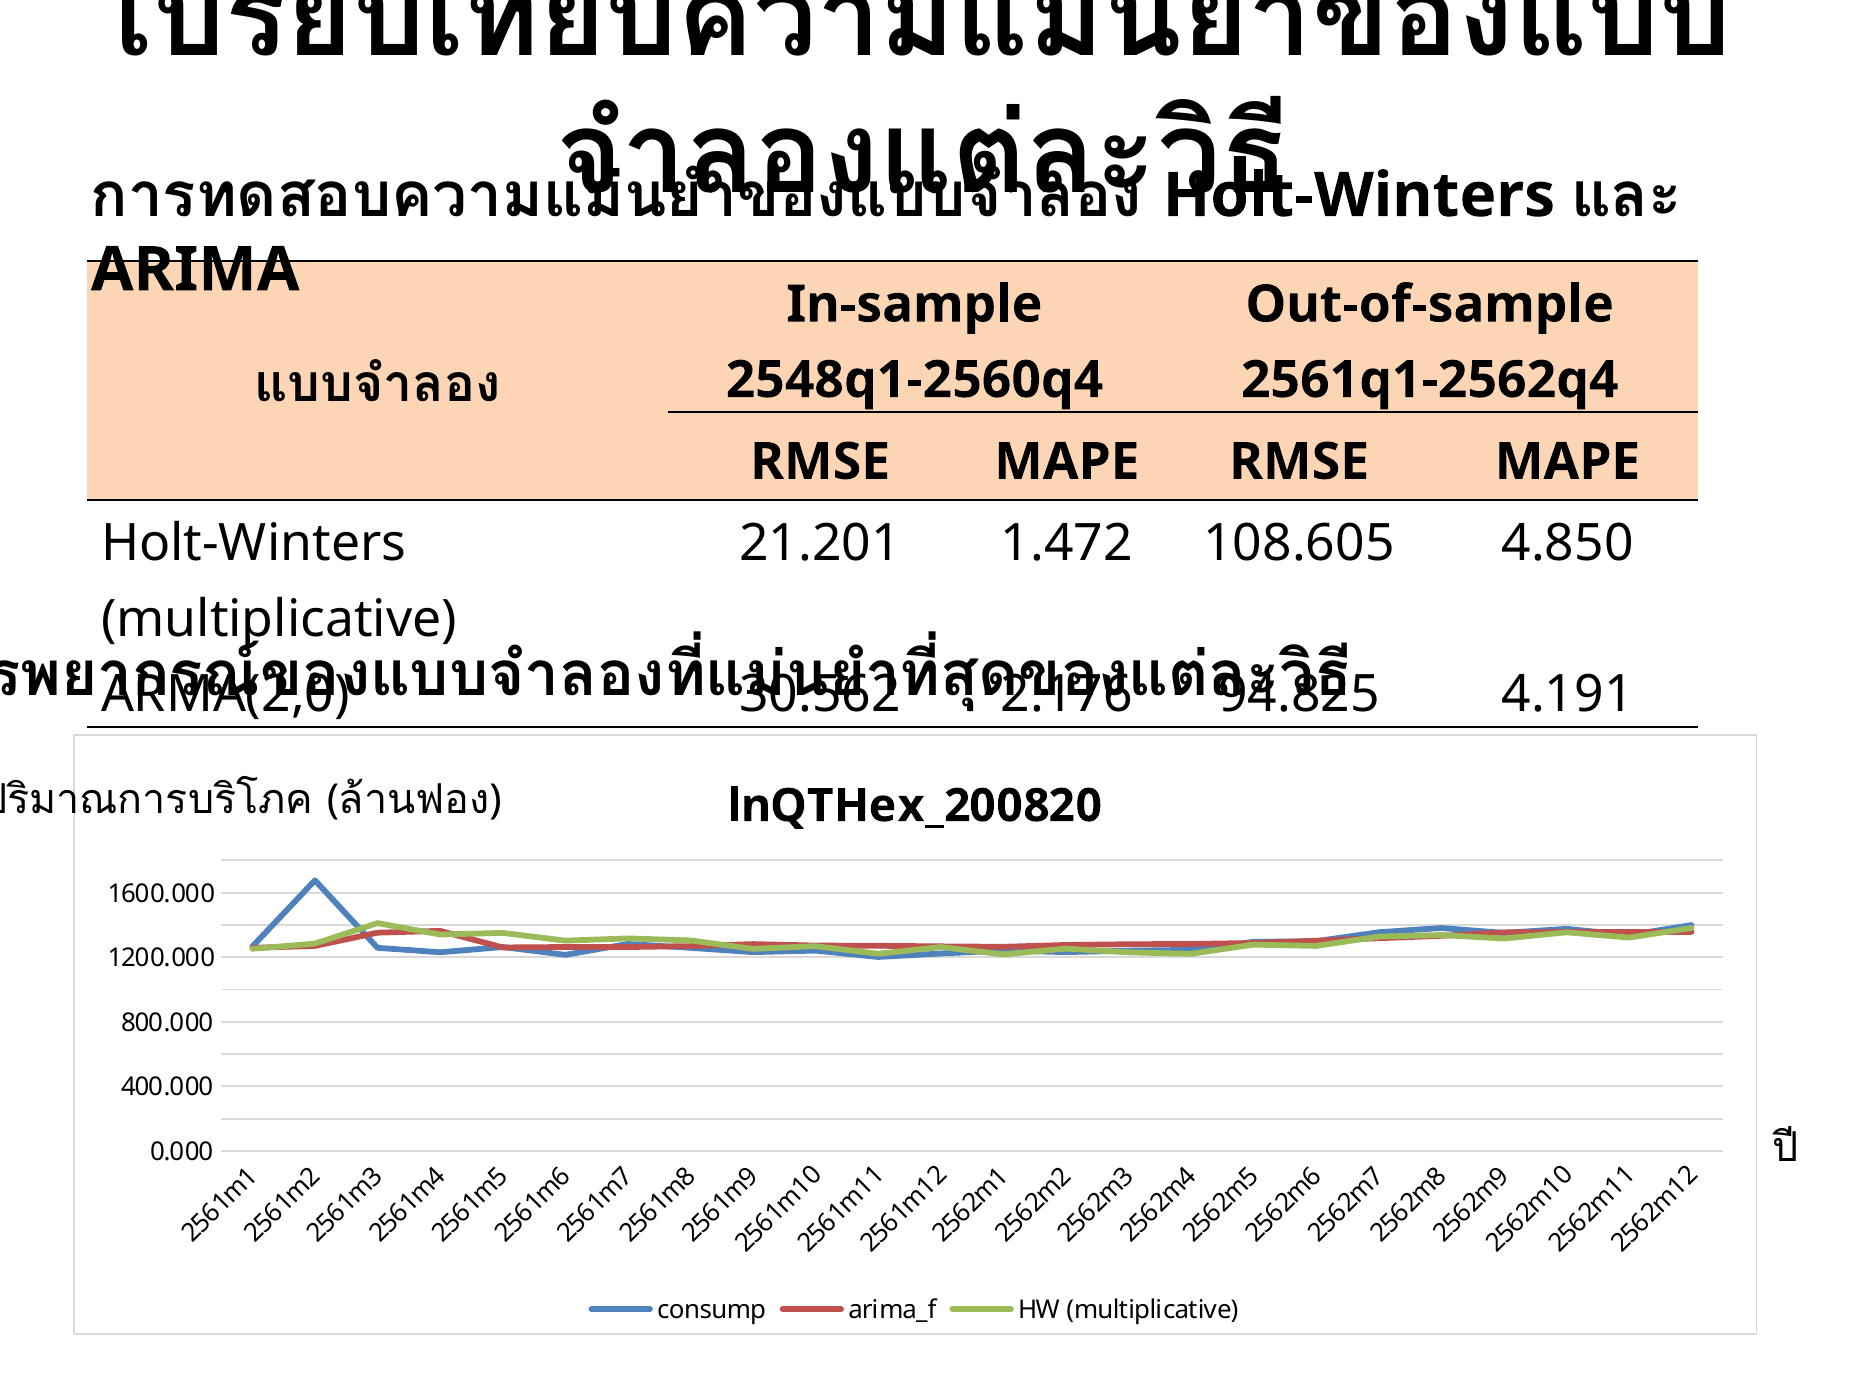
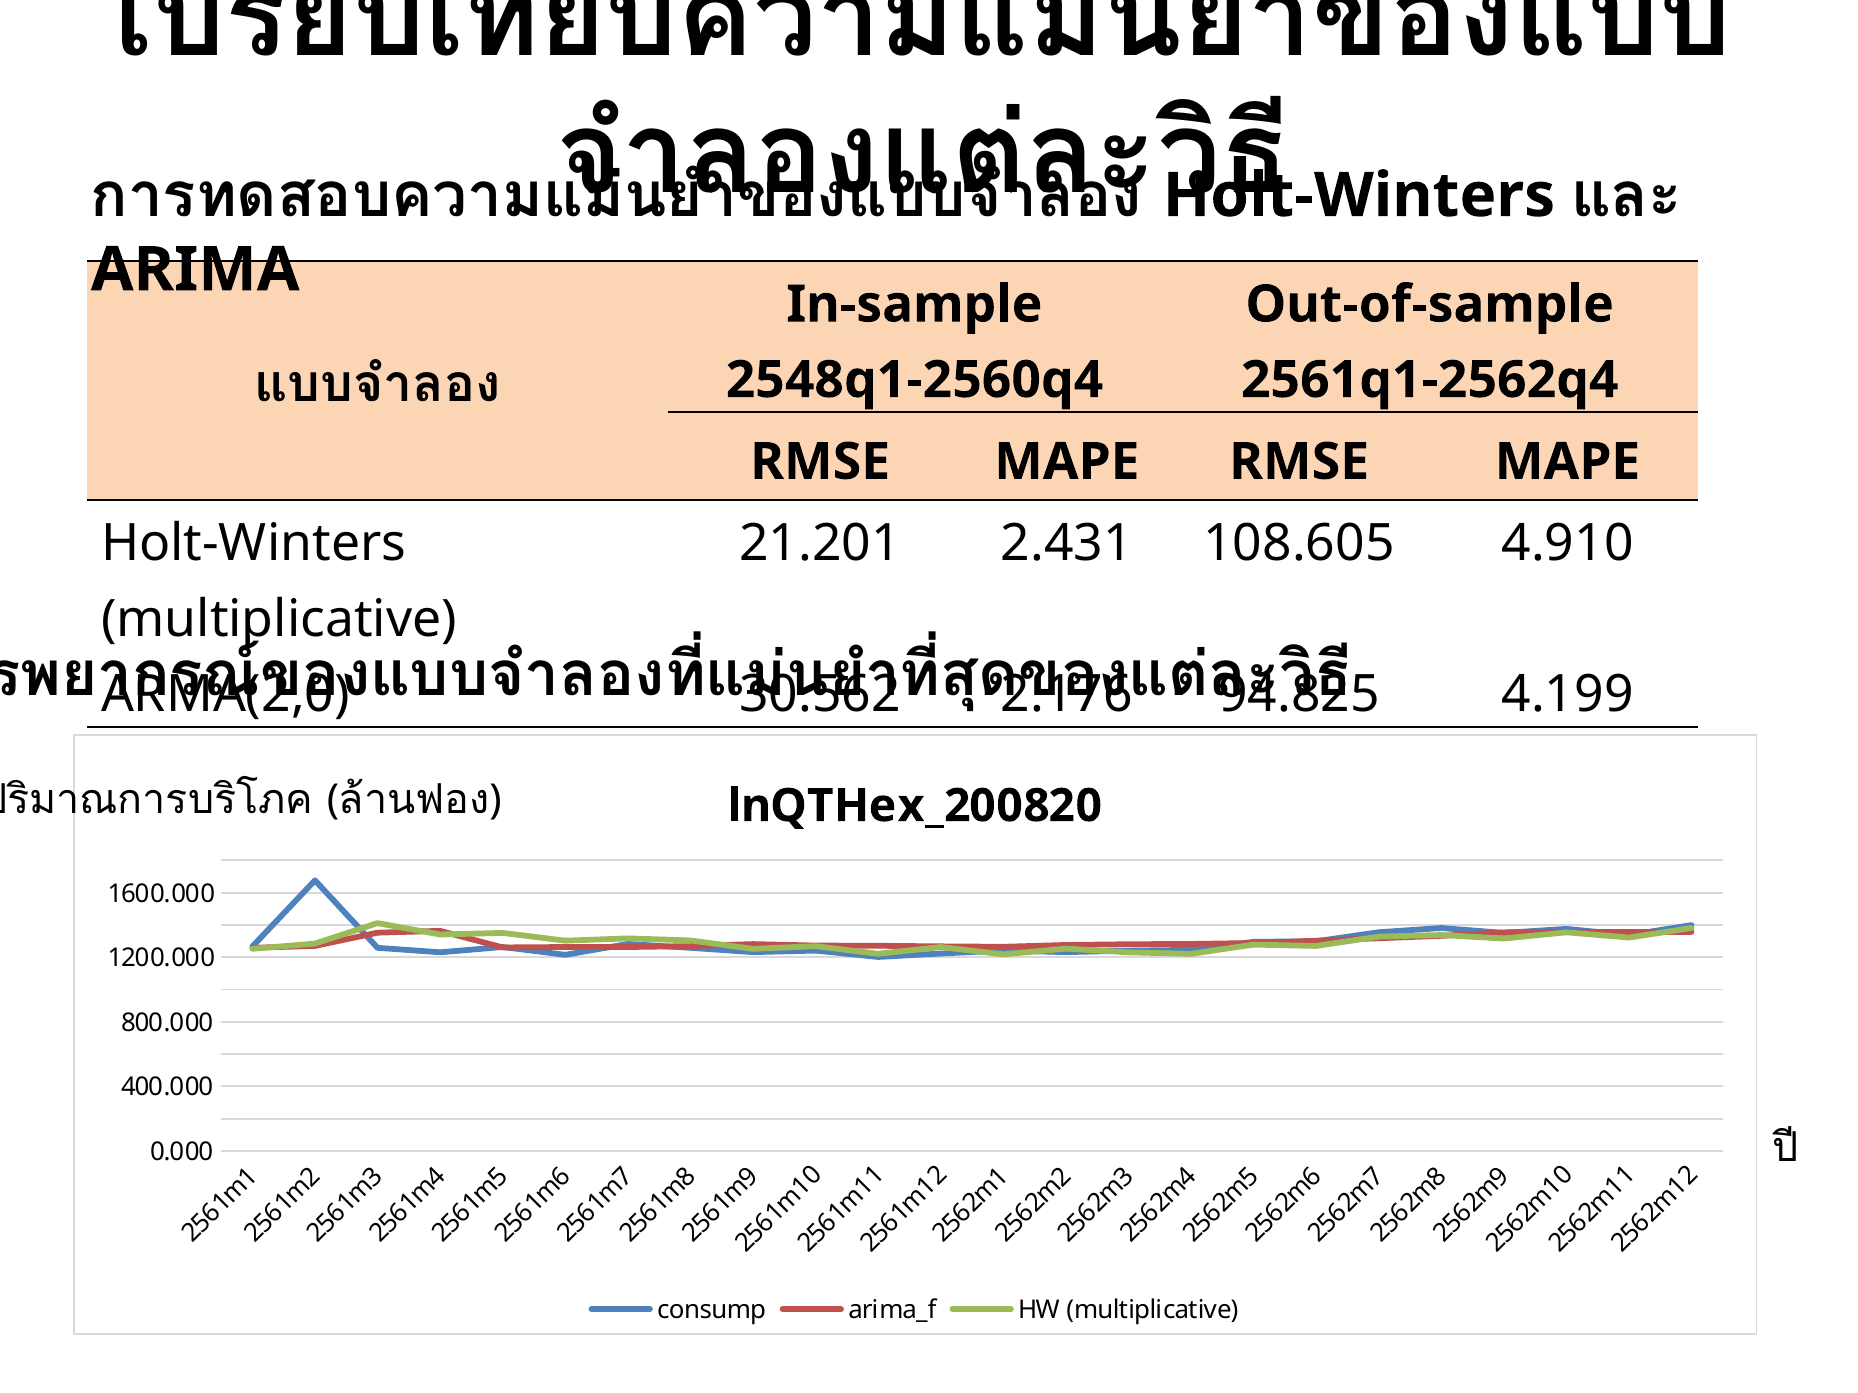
1.472: 1.472 -> 2.431
4.850: 4.850 -> 4.910
4.191: 4.191 -> 4.199
